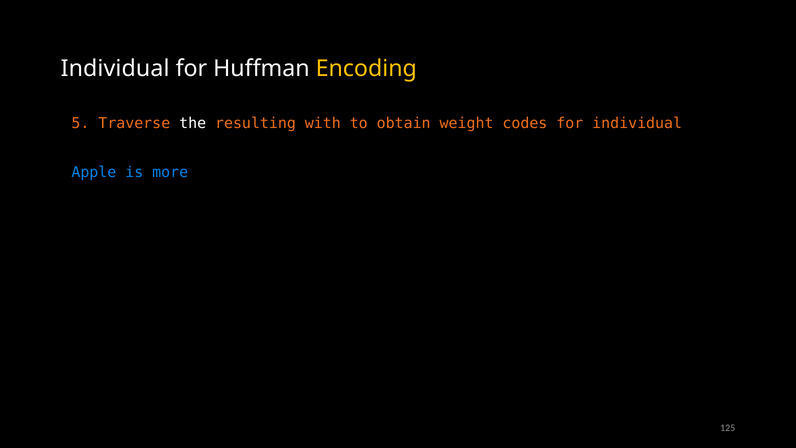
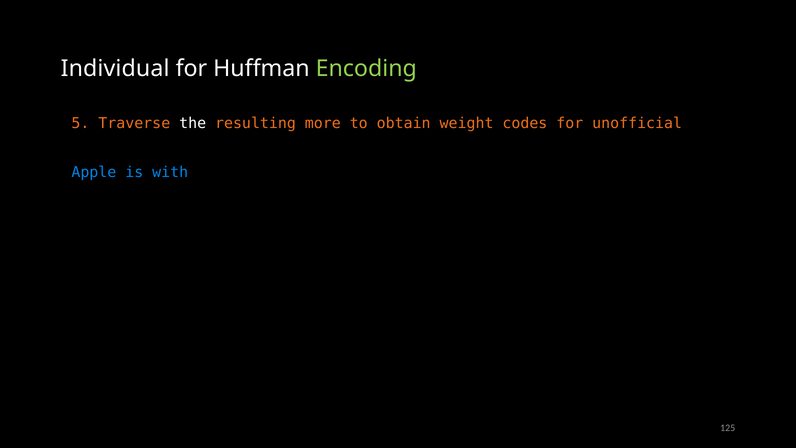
Encoding colour: yellow -> light green
with: with -> more
for individual: individual -> unofficial
more: more -> with
